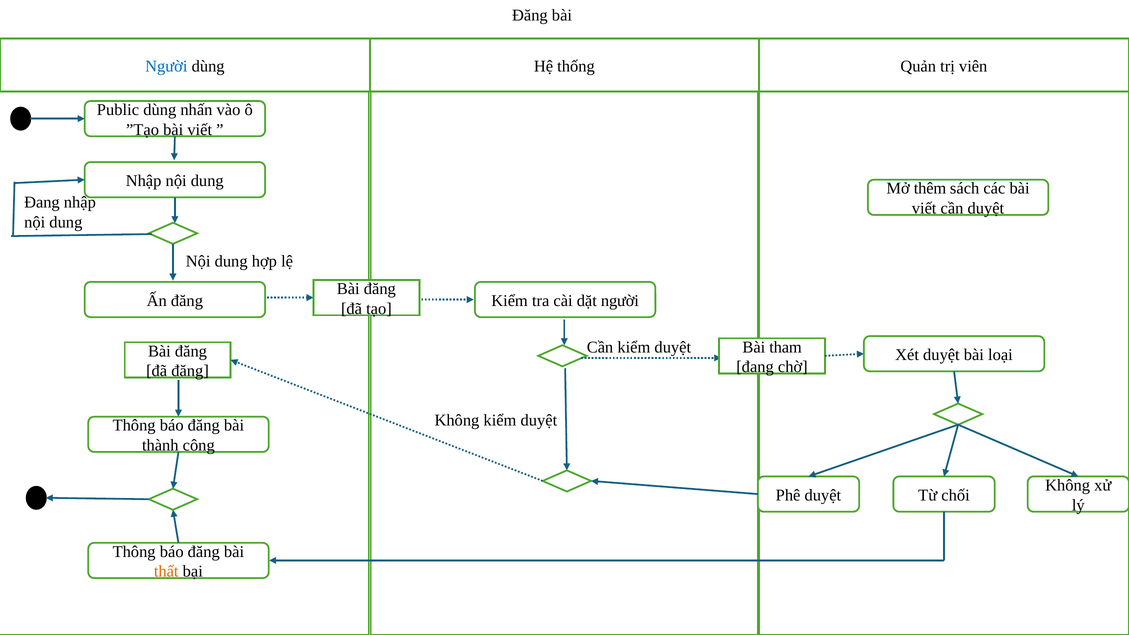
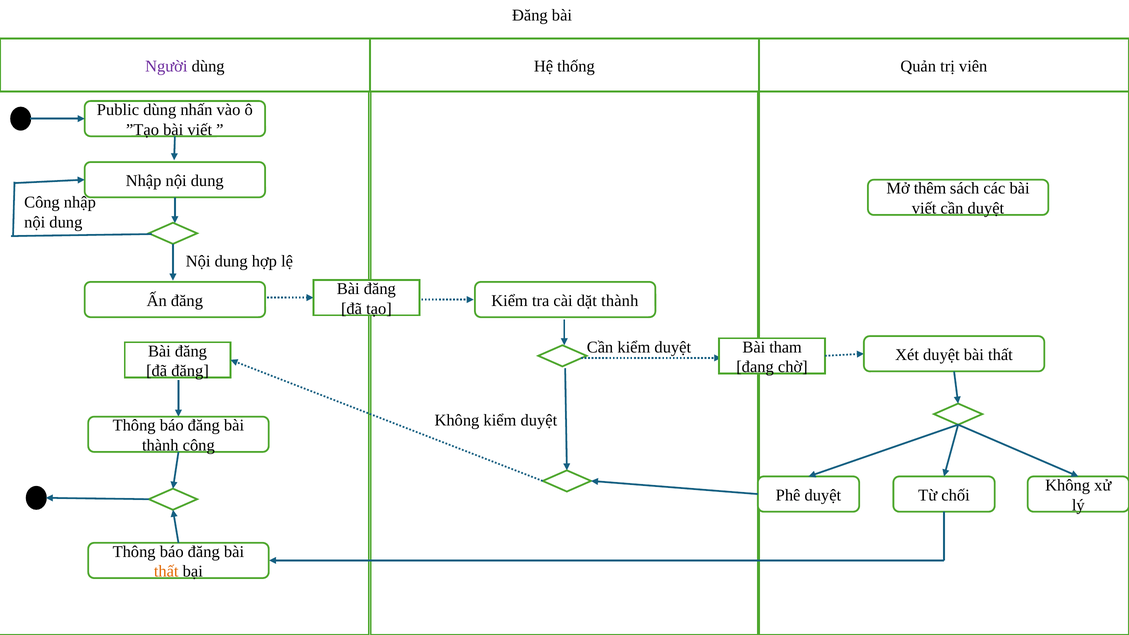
Người at (166, 66) colour: blue -> purple
Đang at (42, 202): Đang -> Công
dặt người: người -> thành
duyệt bài loại: loại -> thất
